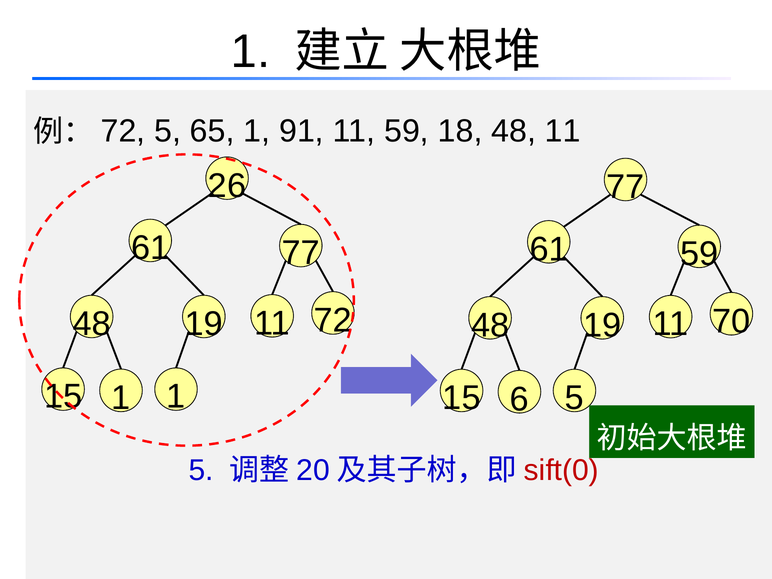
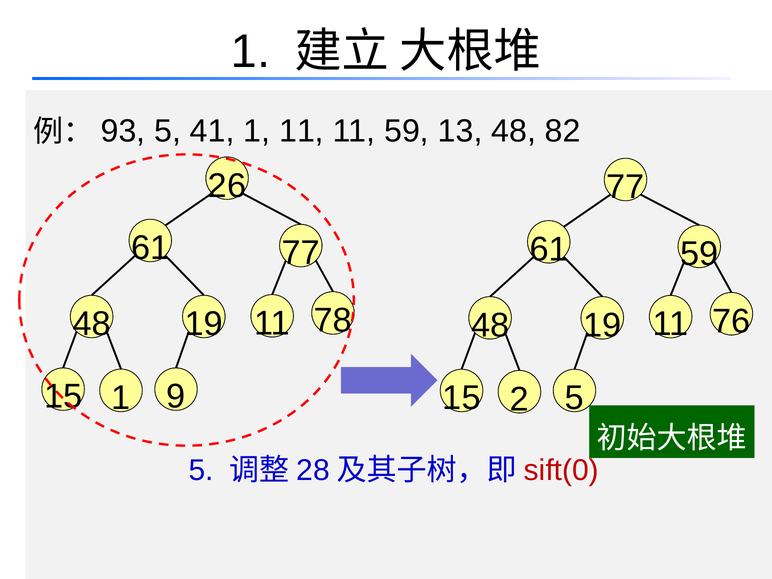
72 at (123, 131): 72 -> 93
65: 65 -> 41
1 91: 91 -> 11
18: 18 -> 13
48 11: 11 -> 82
48 72: 72 -> 78
70: 70 -> 76
1 1: 1 -> 9
6: 6 -> 2
20: 20 -> 28
